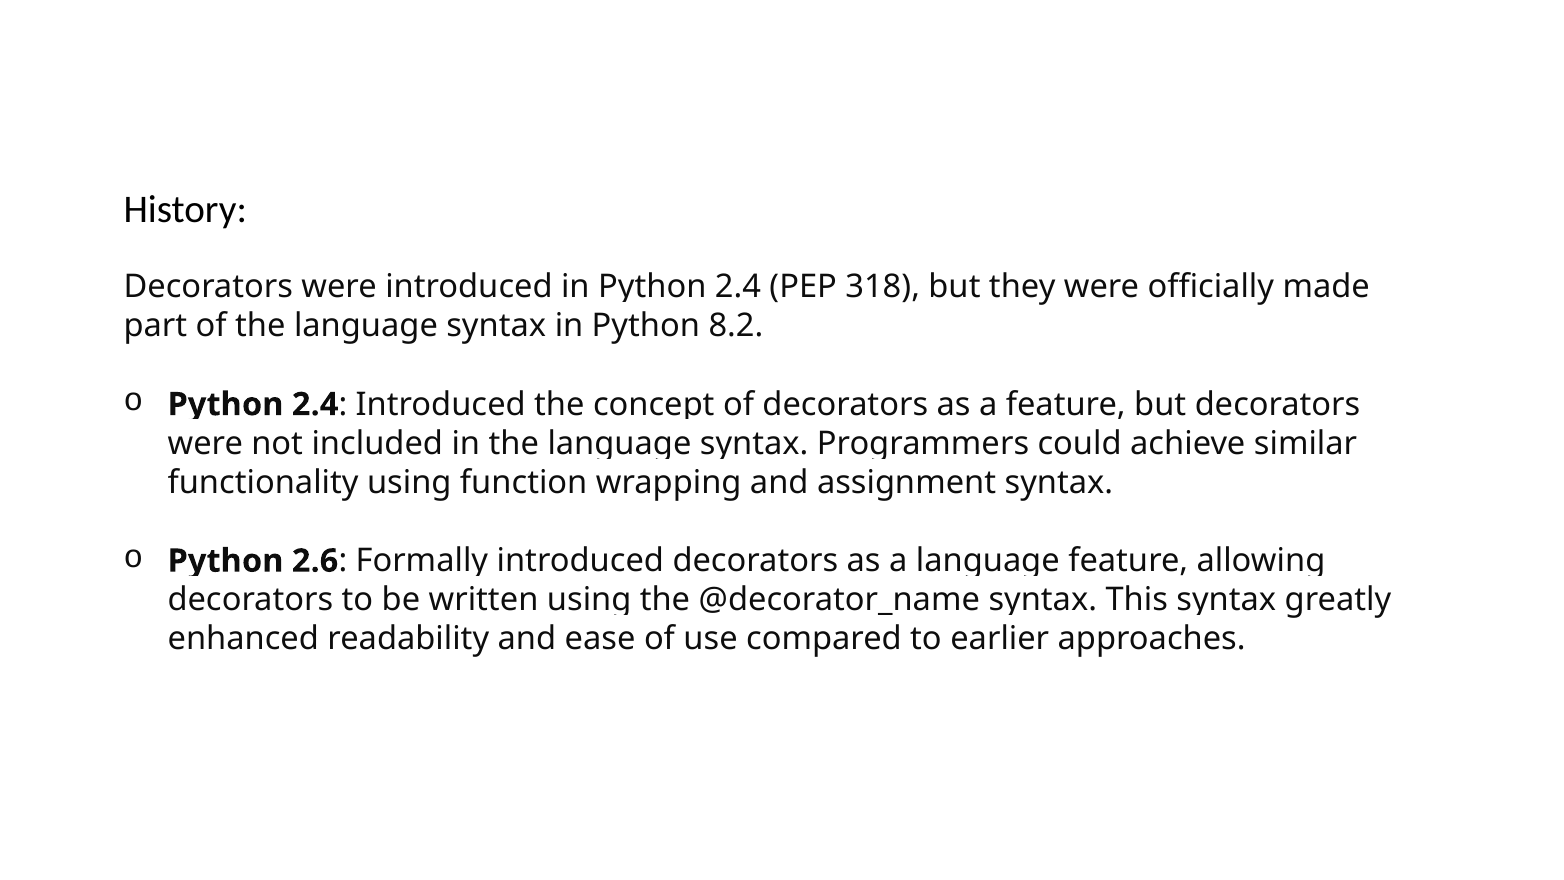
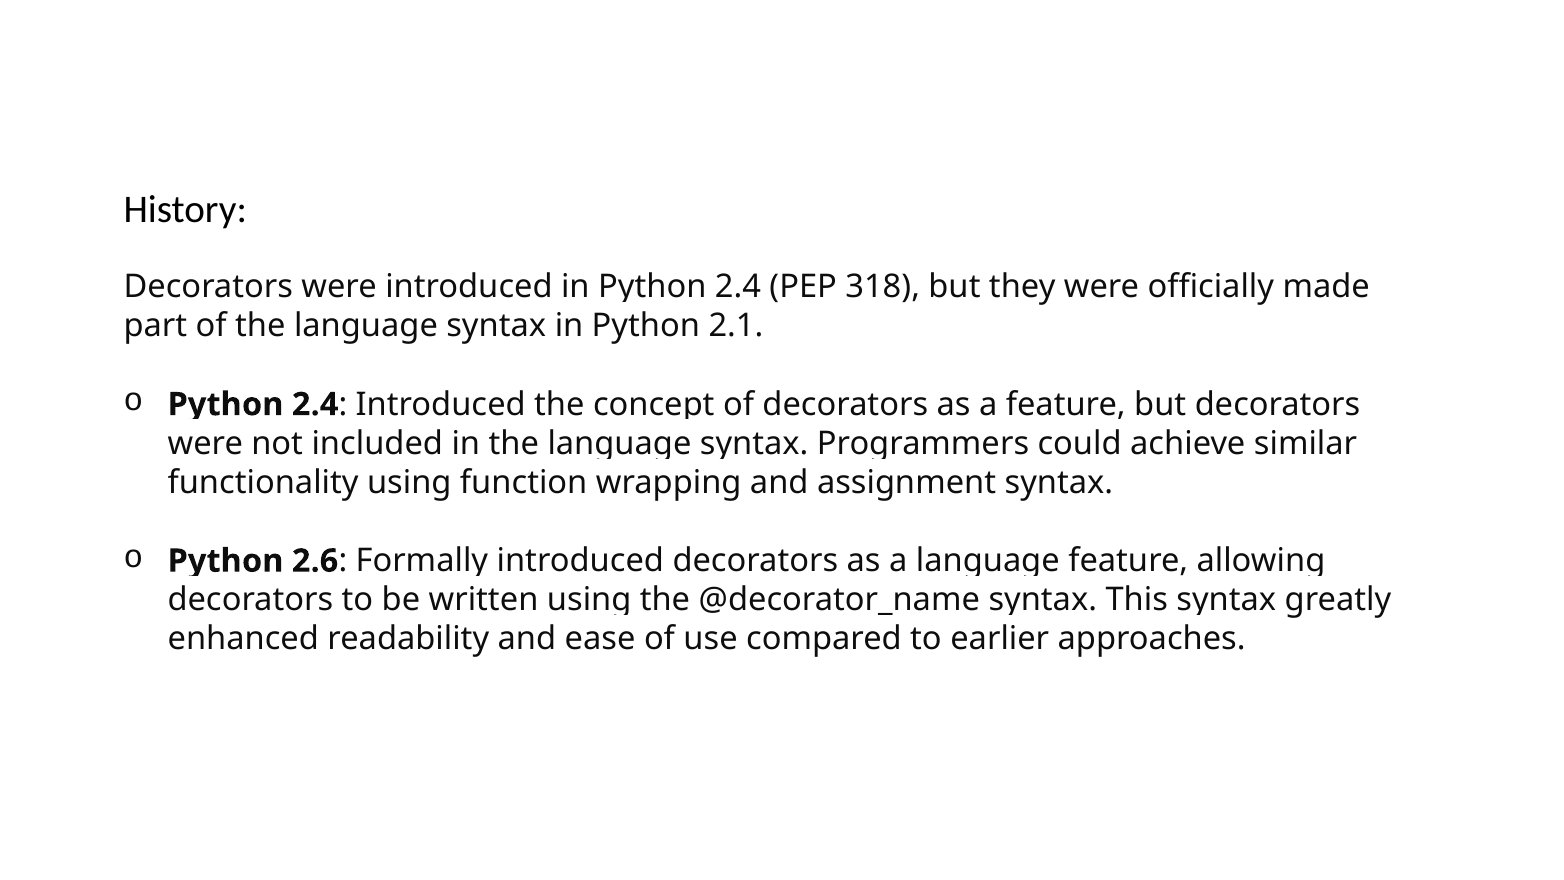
8.2: 8.2 -> 2.1
